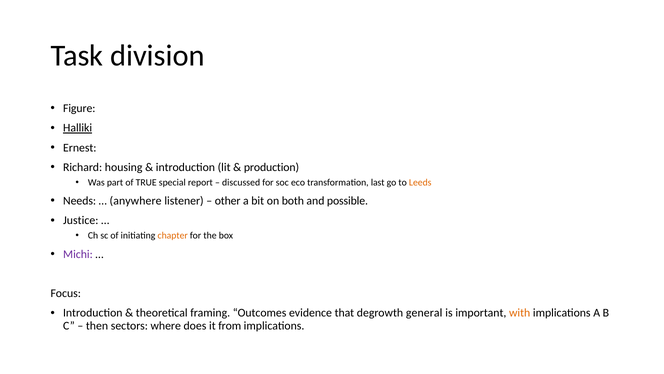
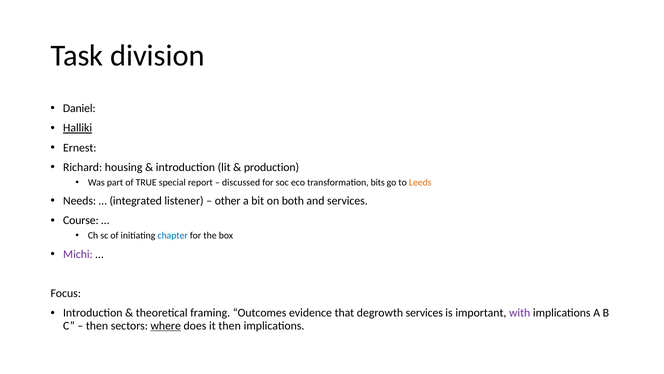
Figure: Figure -> Daniel
last: last -> bits
anywhere: anywhere -> integrated
and possible: possible -> services
Justice: Justice -> Course
chapter colour: orange -> blue
degrowth general: general -> services
with colour: orange -> purple
where underline: none -> present
it from: from -> then
